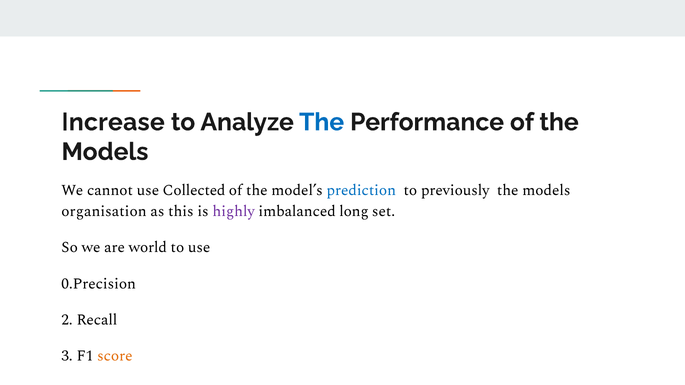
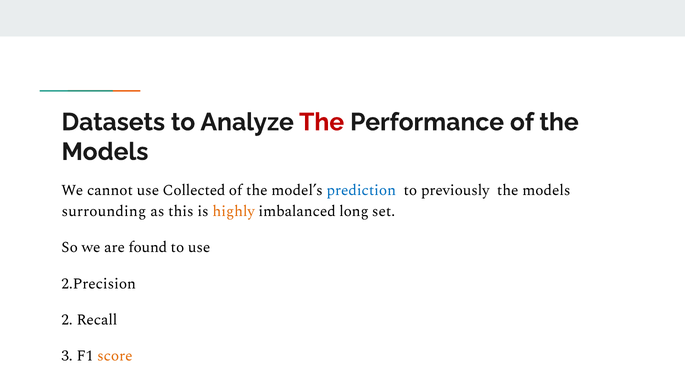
Increase: Increase -> Datasets
The at (322, 122) colour: blue -> red
organisation: organisation -> surrounding
highly colour: purple -> orange
world: world -> found
0.Precision: 0.Precision -> 2.Precision
